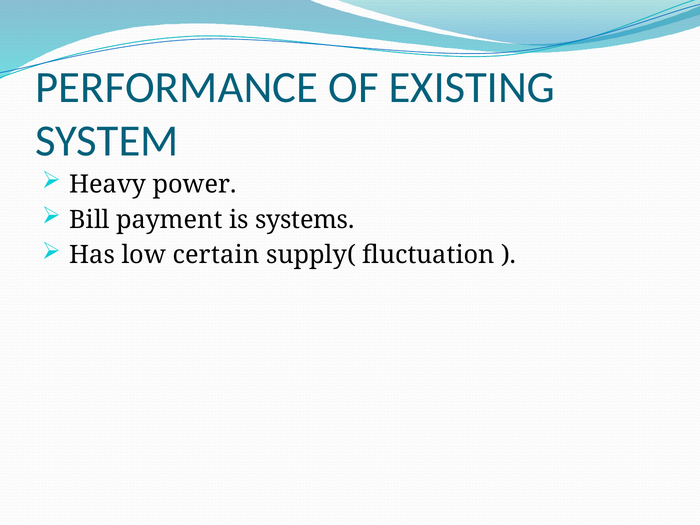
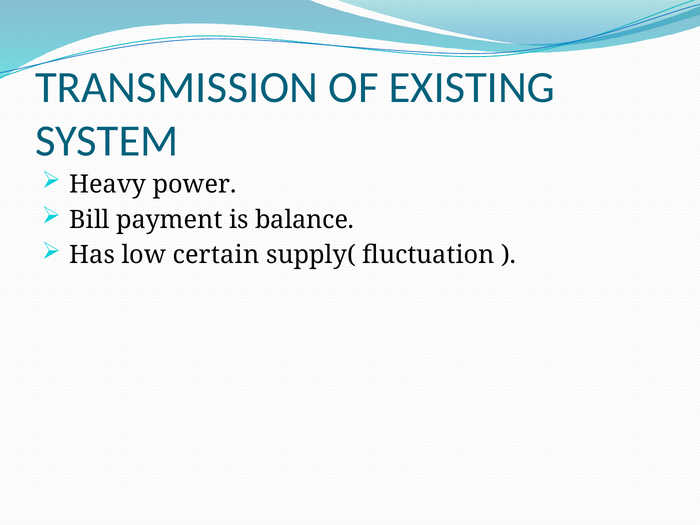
PERFORMANCE: PERFORMANCE -> TRANSMISSION
systems: systems -> balance
